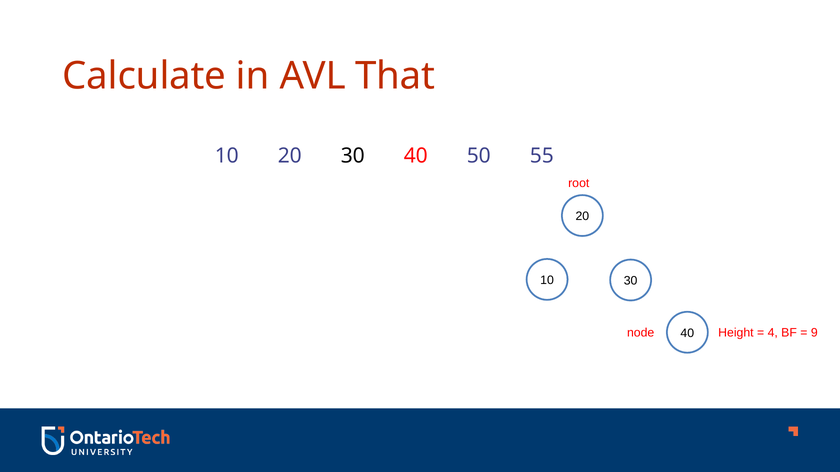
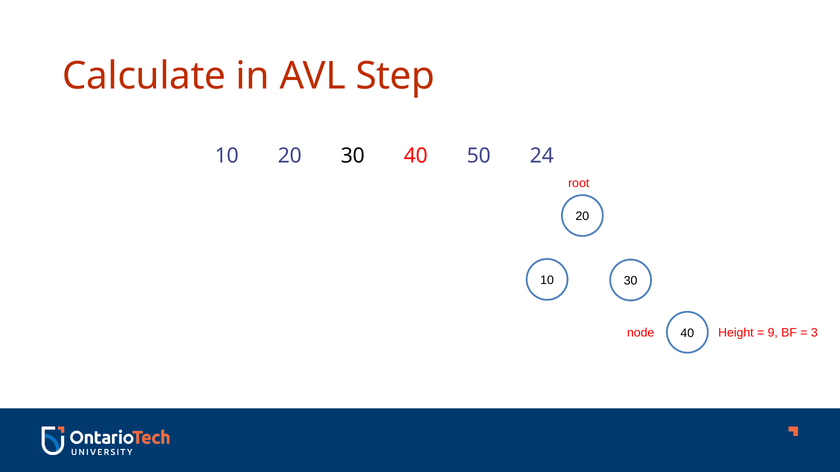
That: That -> Step
55: 55 -> 24
4: 4 -> 9
9: 9 -> 3
